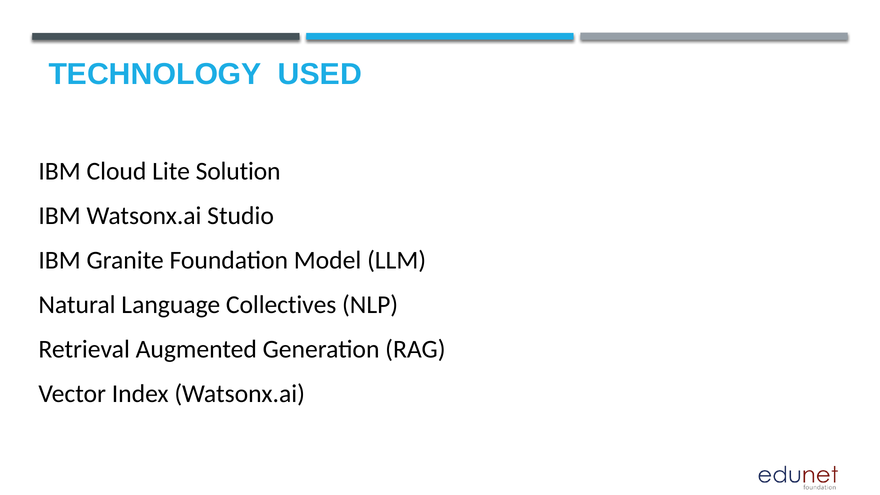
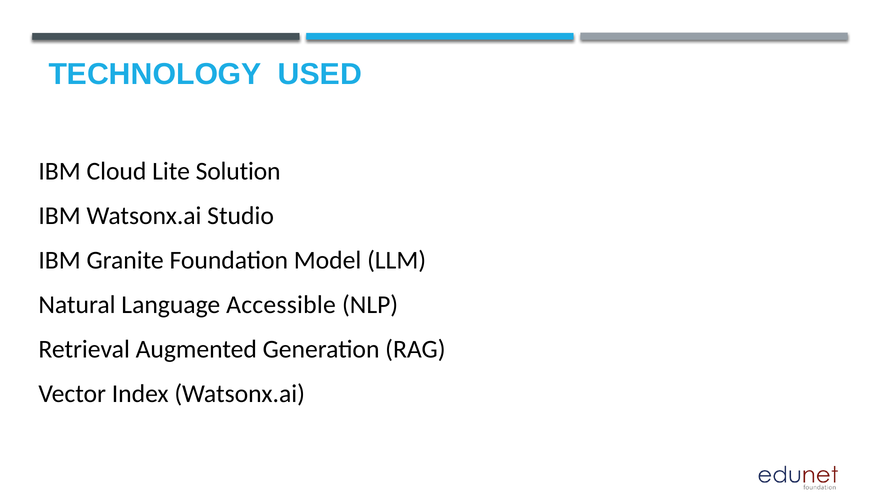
Collectives: Collectives -> Accessible
